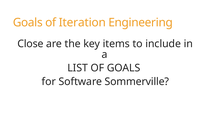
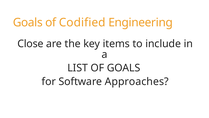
Iteration: Iteration -> Codified
Sommerville: Sommerville -> Approaches
